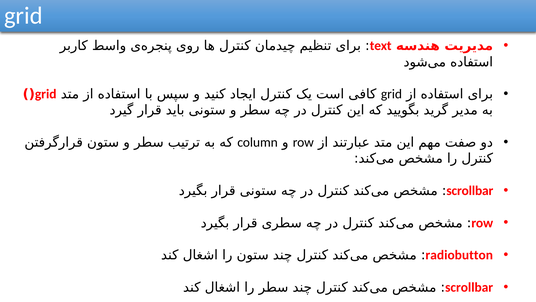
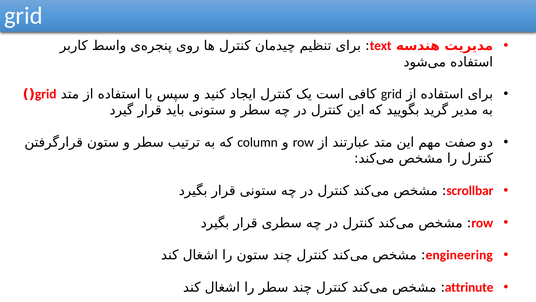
radiobutton: radiobutton -> engineering
scrollbar at (469, 287): scrollbar -> attrinute
